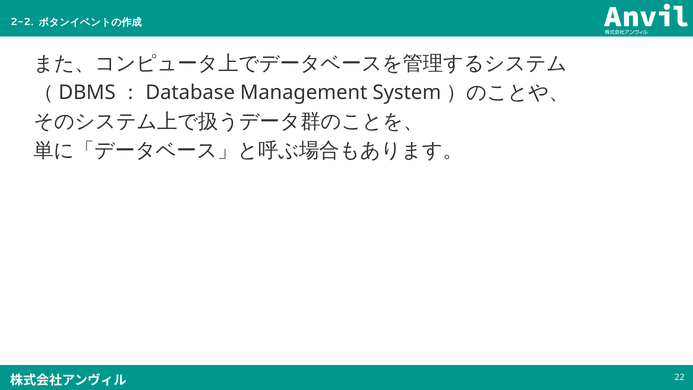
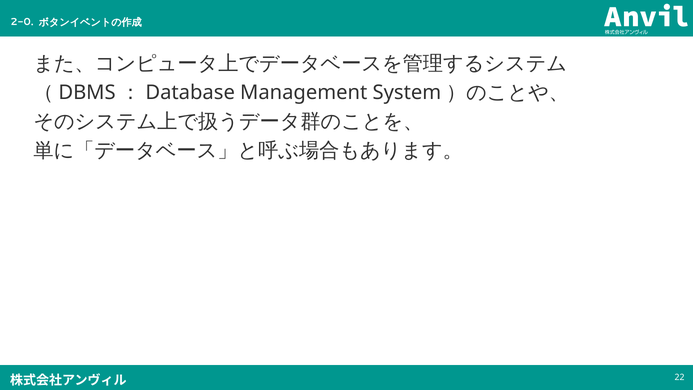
2-2: 2-2 -> 2-0
